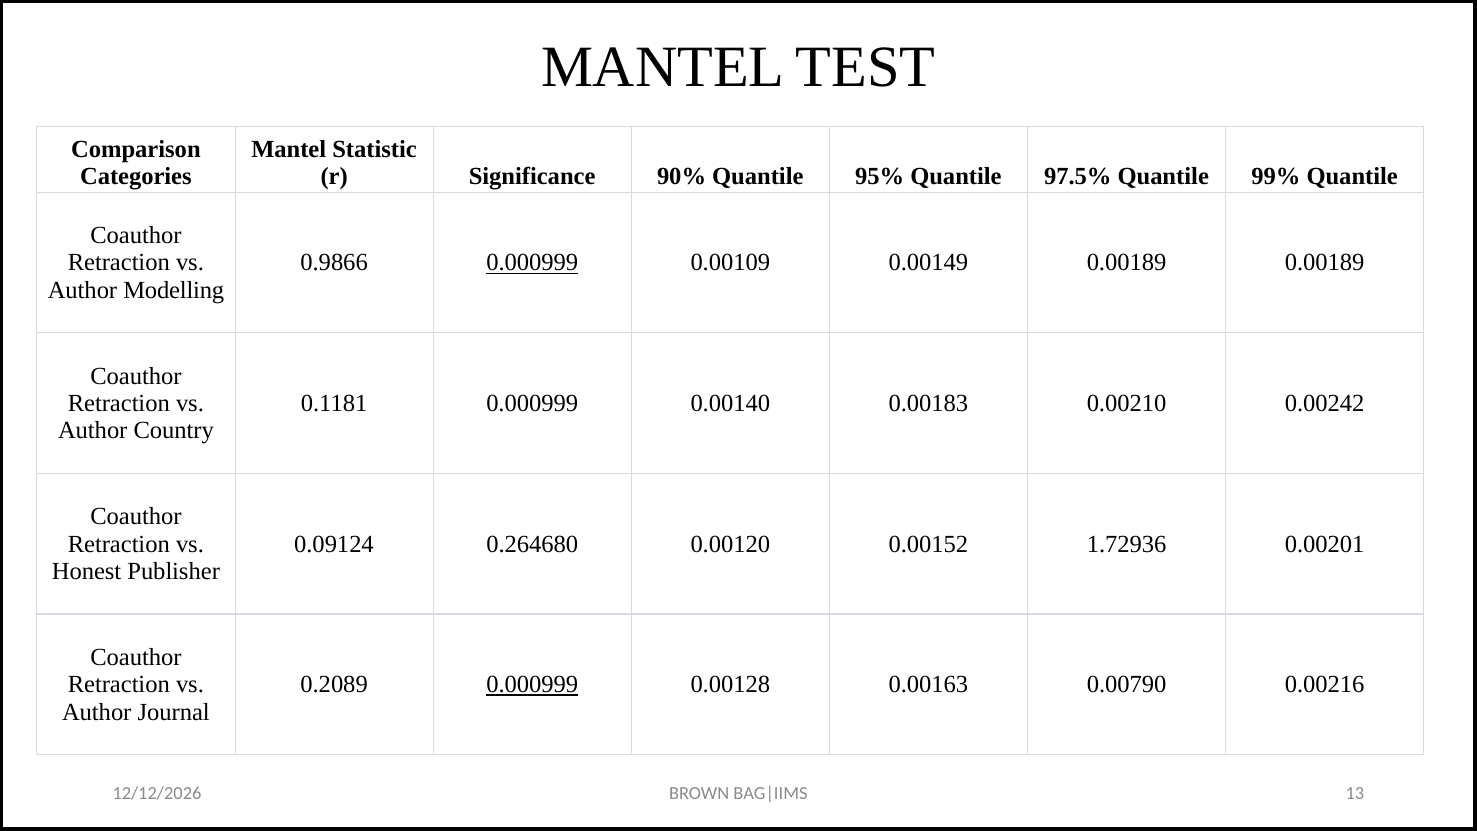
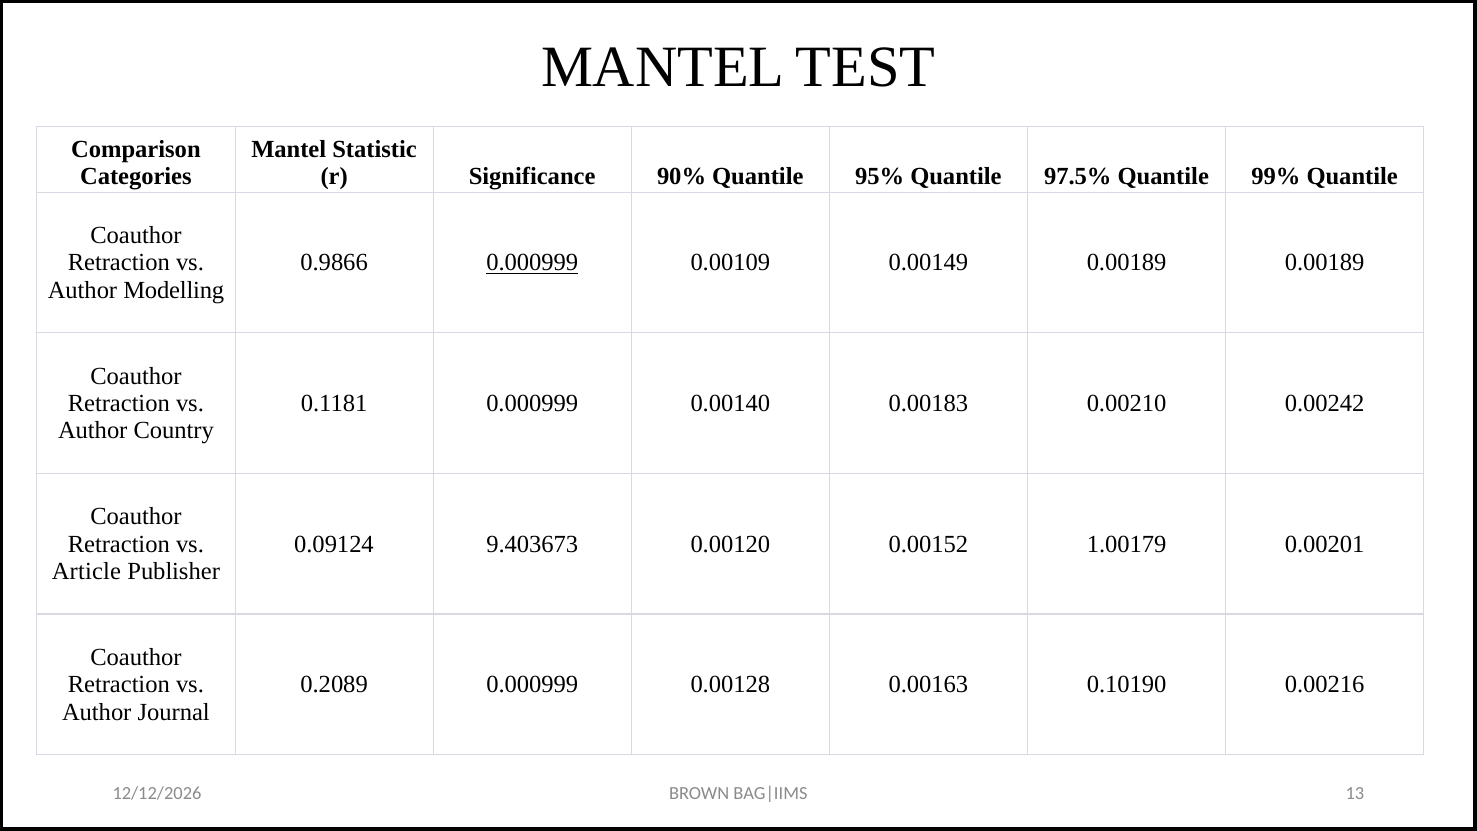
0.264680: 0.264680 -> 9.403673
1.72936: 1.72936 -> 1.00179
Honest: Honest -> Article
0.000999 at (532, 684) underline: present -> none
0.00790: 0.00790 -> 0.10190
